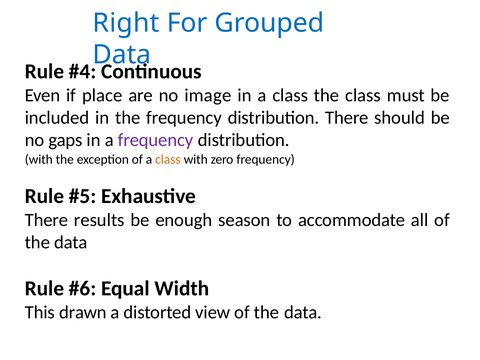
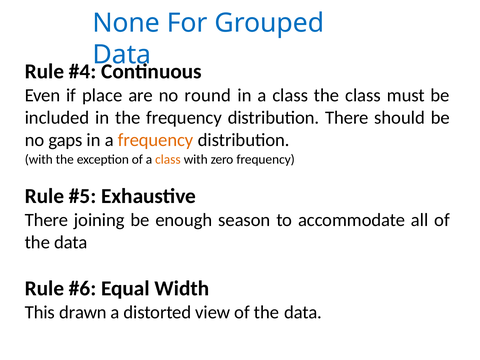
Right: Right -> None
image: image -> round
frequency at (156, 140) colour: purple -> orange
results: results -> joining
